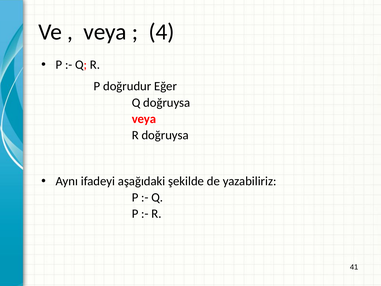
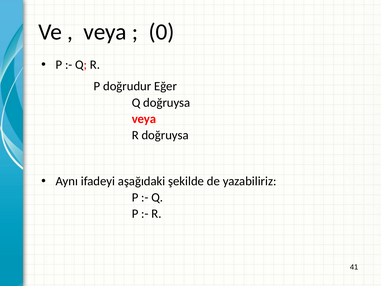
4: 4 -> 0
